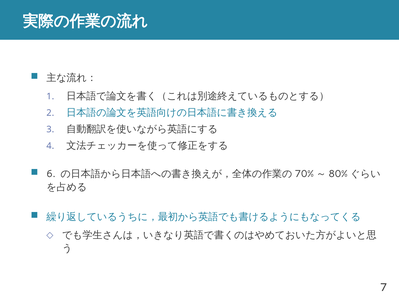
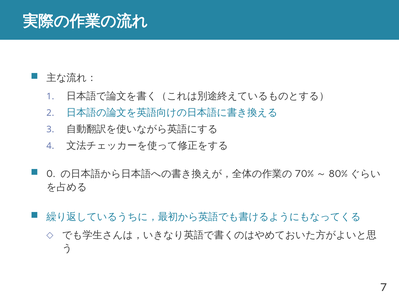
6: 6 -> 0
